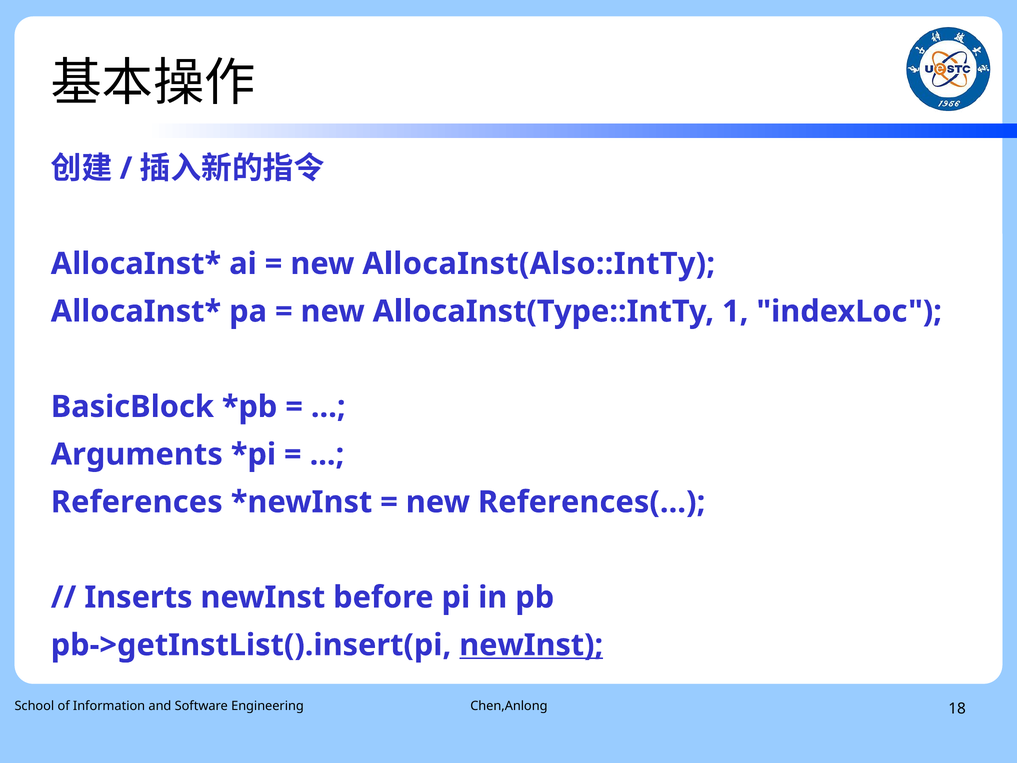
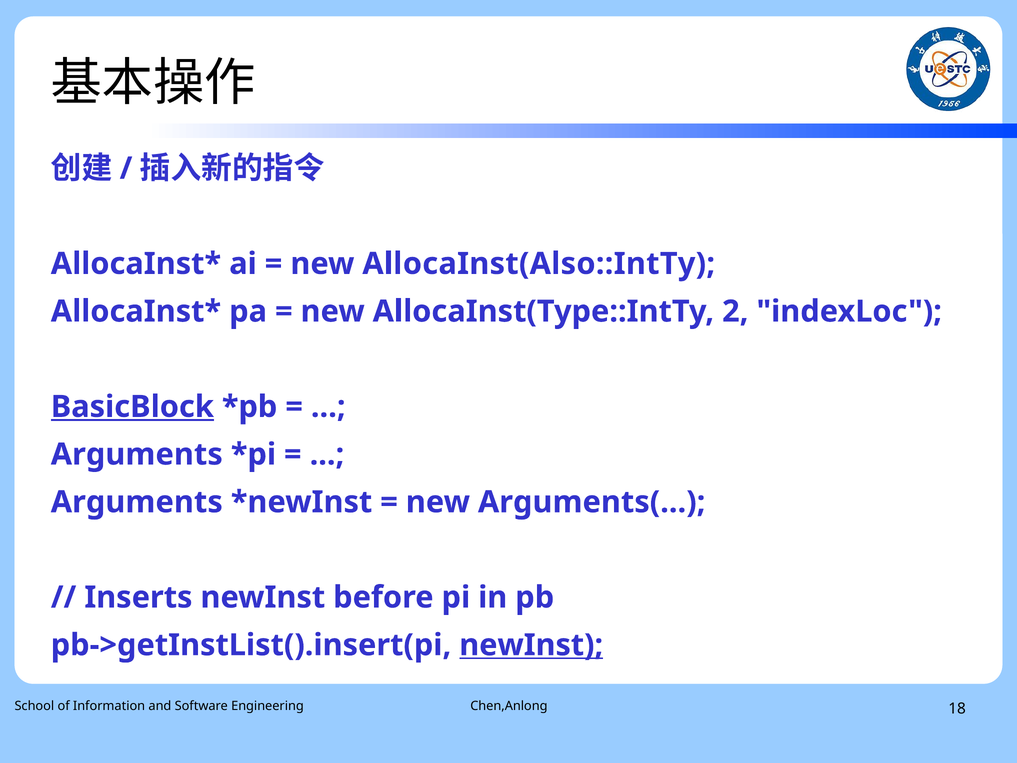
1: 1 -> 2
BasicBlock underline: none -> present
References at (137, 502): References -> Arguments
References(: References( -> Arguments(
